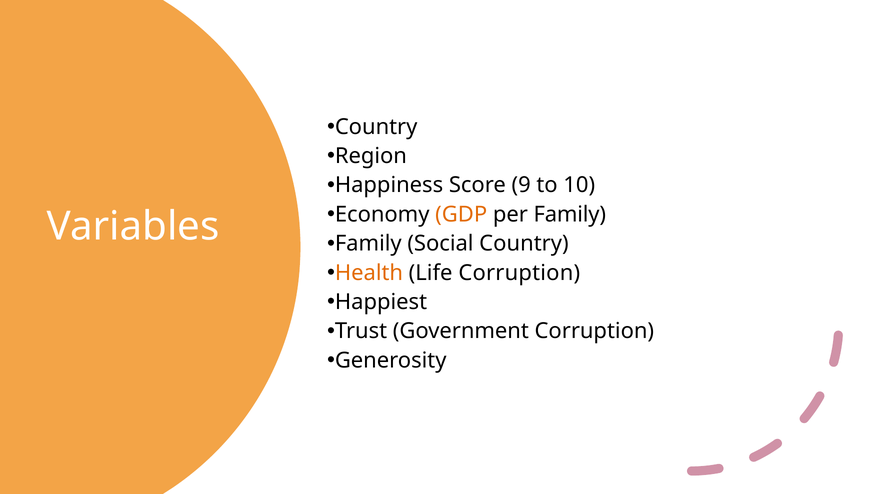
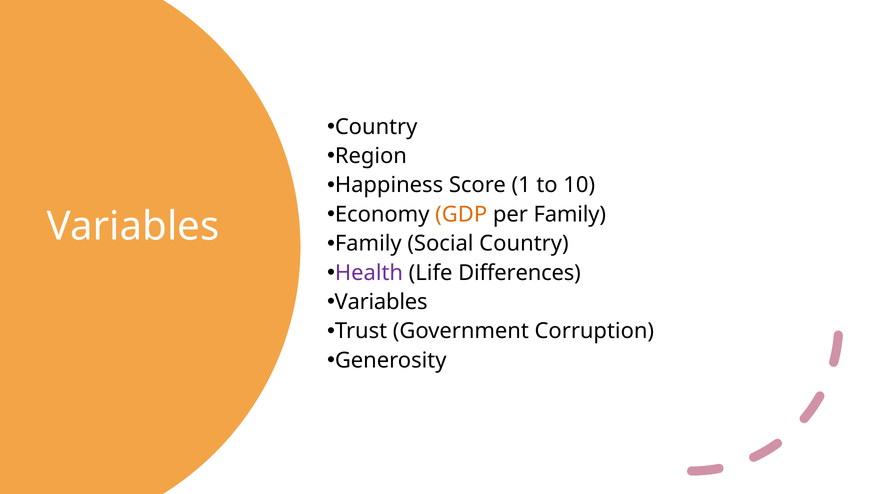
9: 9 -> 1
Health colour: orange -> purple
Life Corruption: Corruption -> Differences
Happiest at (381, 302): Happiest -> Variables
